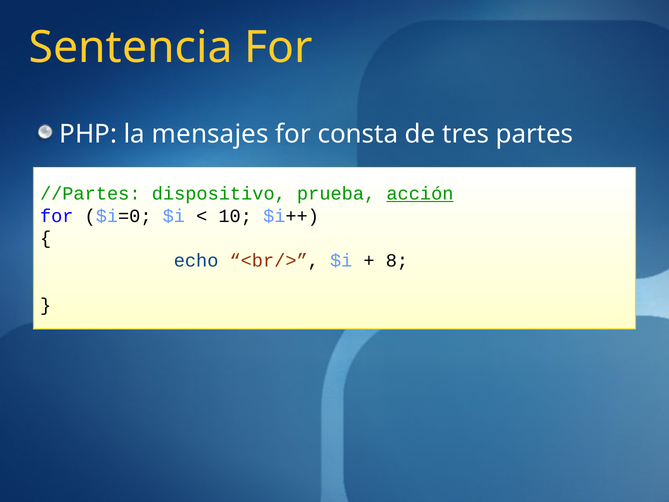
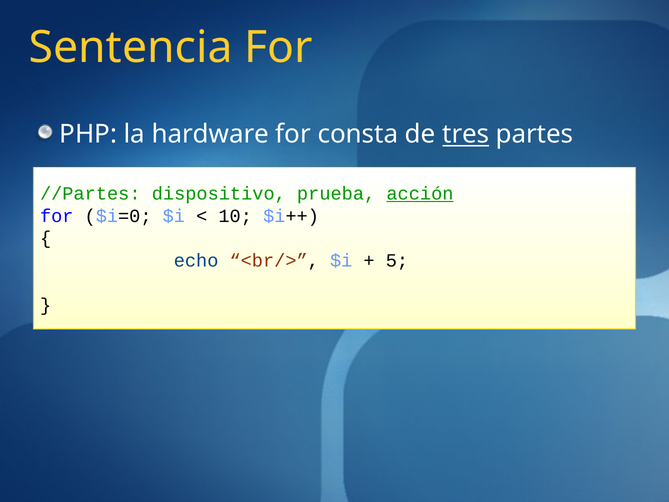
mensajes: mensajes -> hardware
tres underline: none -> present
8: 8 -> 5
